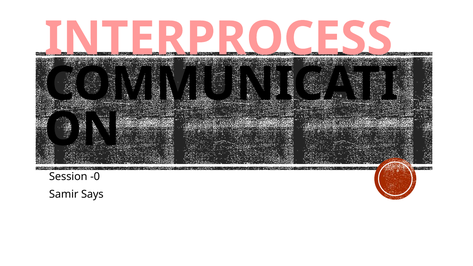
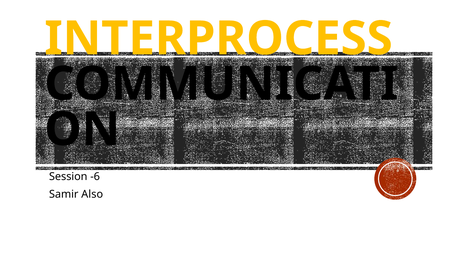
INTERPROCESS colour: pink -> yellow
-0: -0 -> -6
Says: Says -> Also
